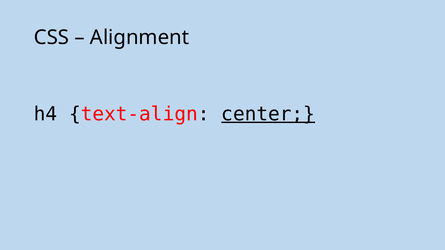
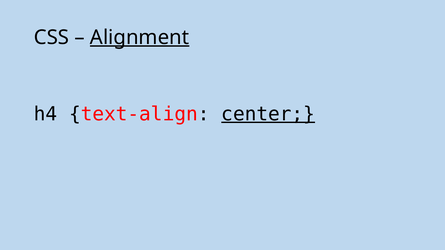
Alignment underline: none -> present
